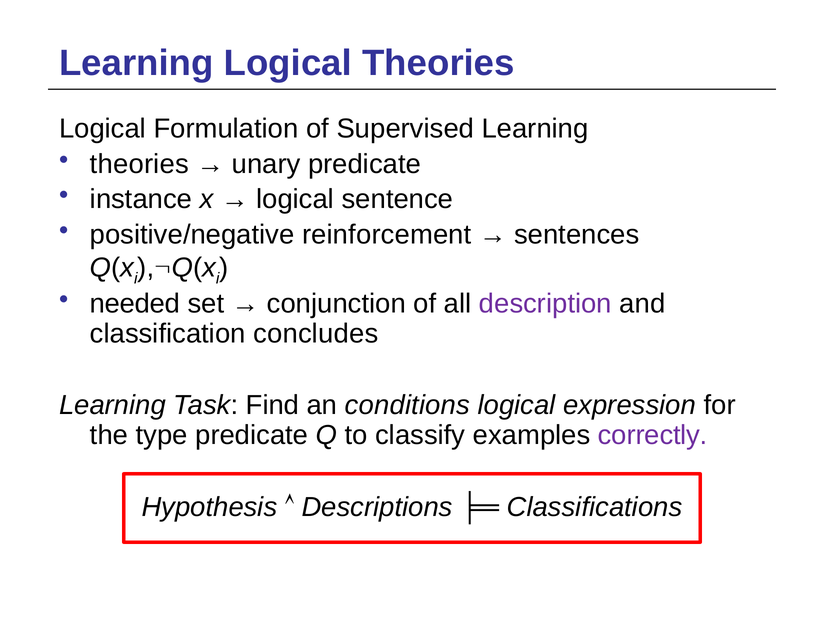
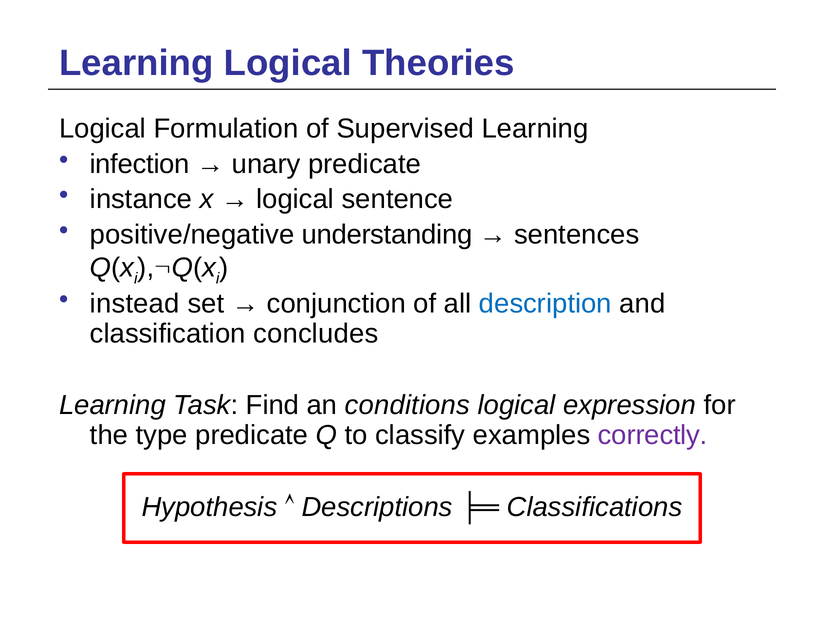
theories at (139, 164): theories -> infection
reinforcement: reinforcement -> understanding
needed: needed -> instead
description colour: purple -> blue
